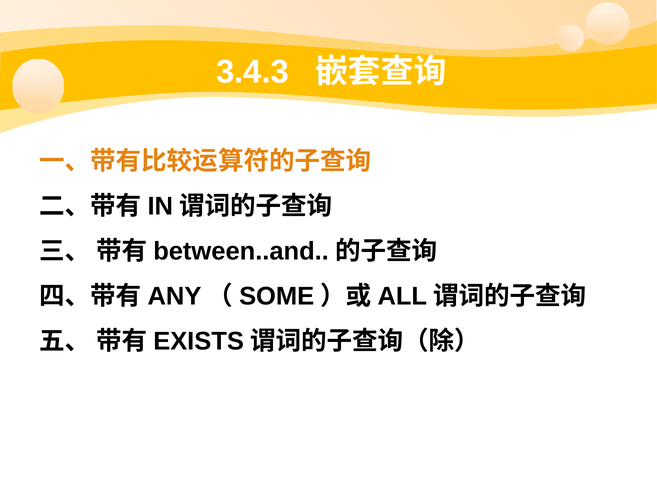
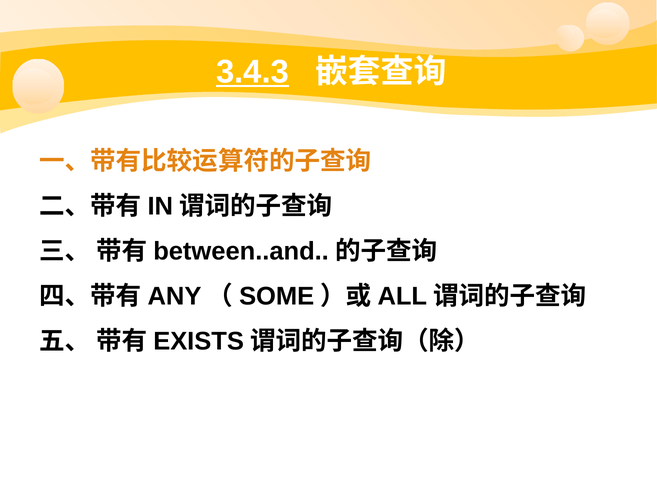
3.4.3 underline: none -> present
